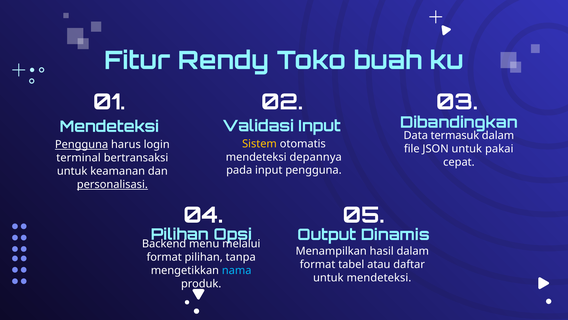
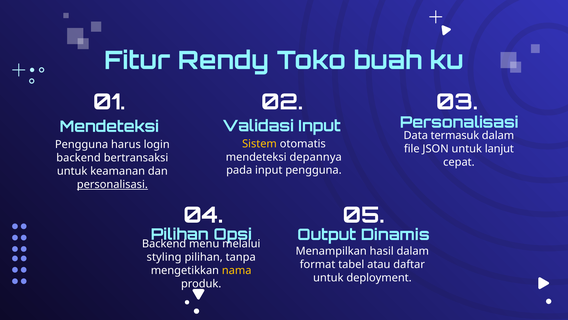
Dibandingkan at (459, 122): Dibandingkan -> Personalisasi
Pengguna at (82, 144) underline: present -> none
pakai: pakai -> lanjut
terminal at (79, 158): terminal -> backend
format at (164, 257): format -> styling
nama colour: light blue -> yellow
untuk mendeteksi: mendeteksi -> deployment
